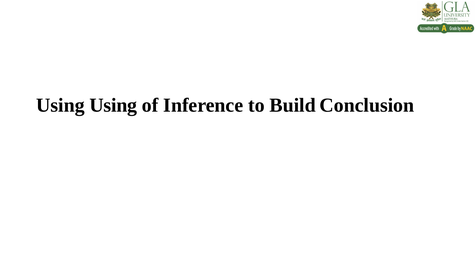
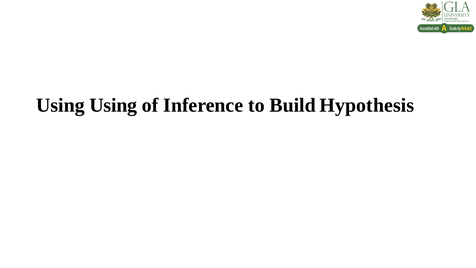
Conclusion: Conclusion -> Hypothesis
